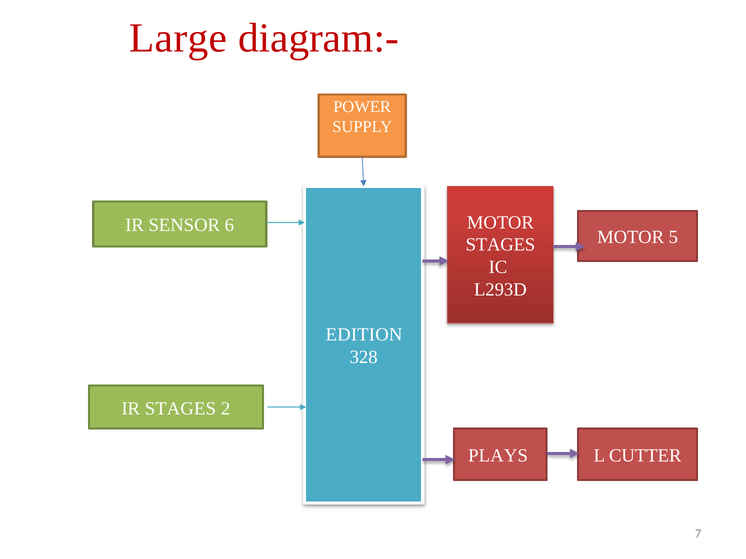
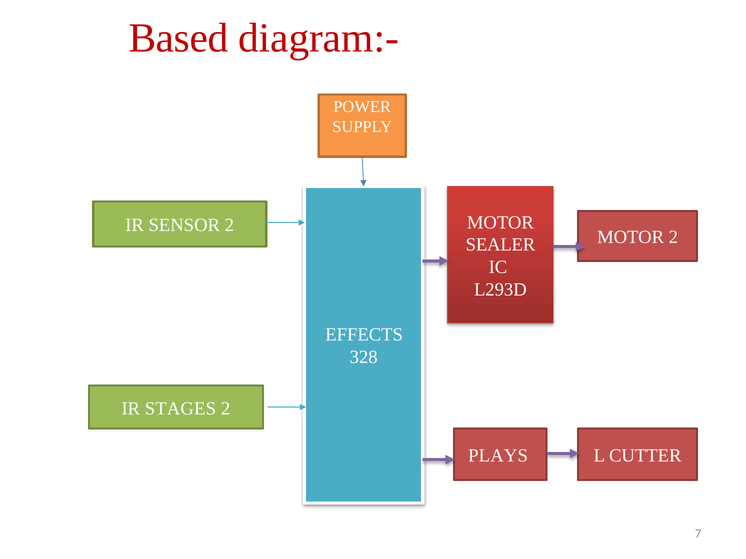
Large: Large -> Based
SENSOR 6: 6 -> 2
MOTOR 5: 5 -> 2
STAGES at (500, 245): STAGES -> SEALER
EDITION: EDITION -> EFFECTS
